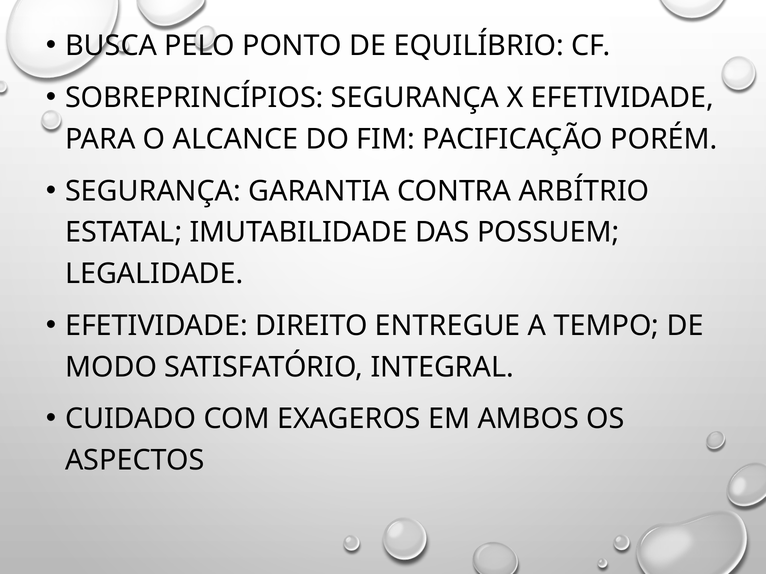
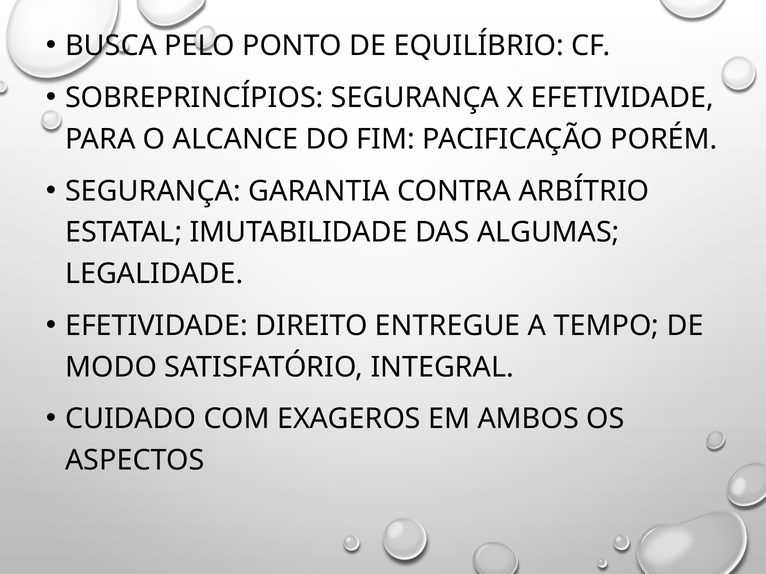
POSSUEM: POSSUEM -> ALGUMAS
